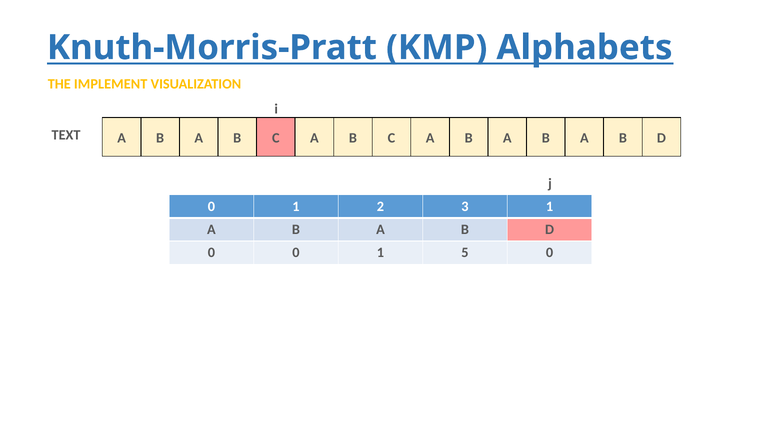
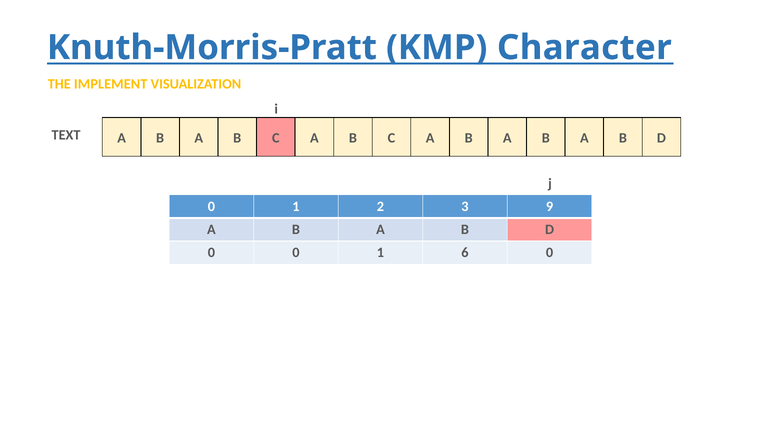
Alphabets: Alphabets -> Character
3 1: 1 -> 9
5: 5 -> 6
